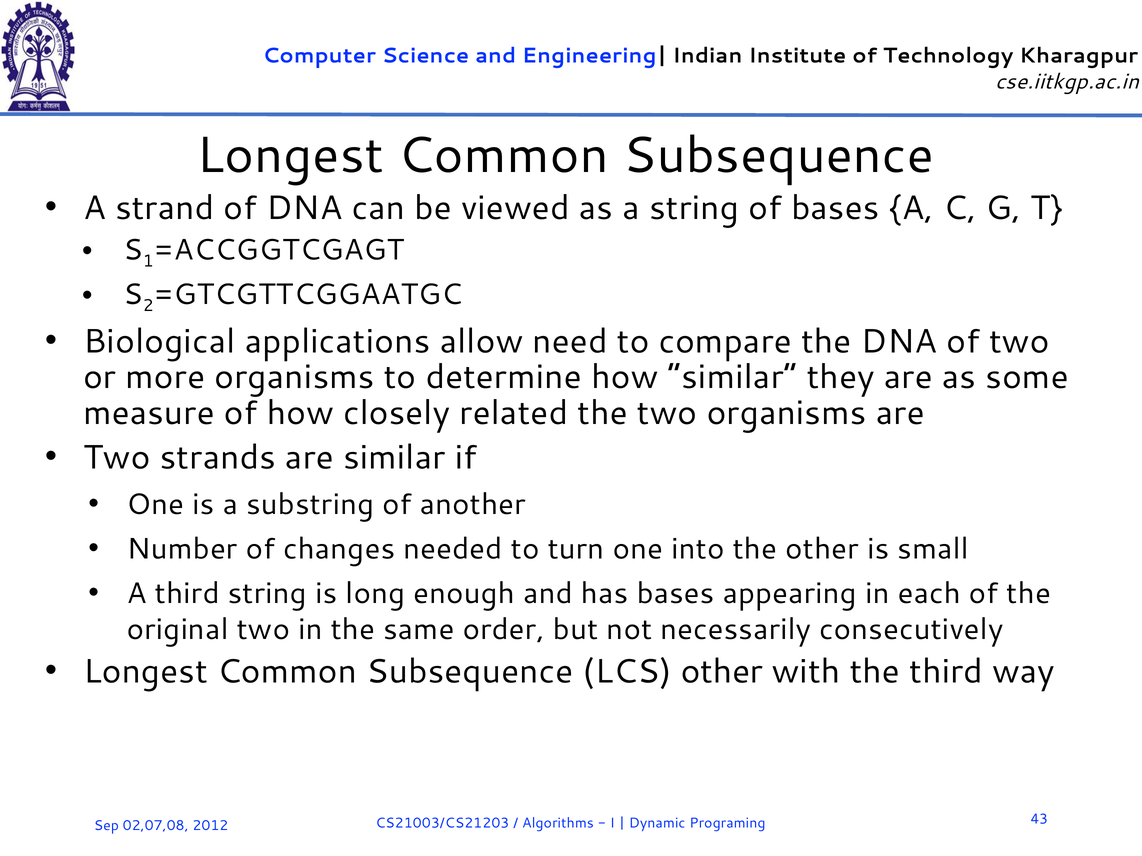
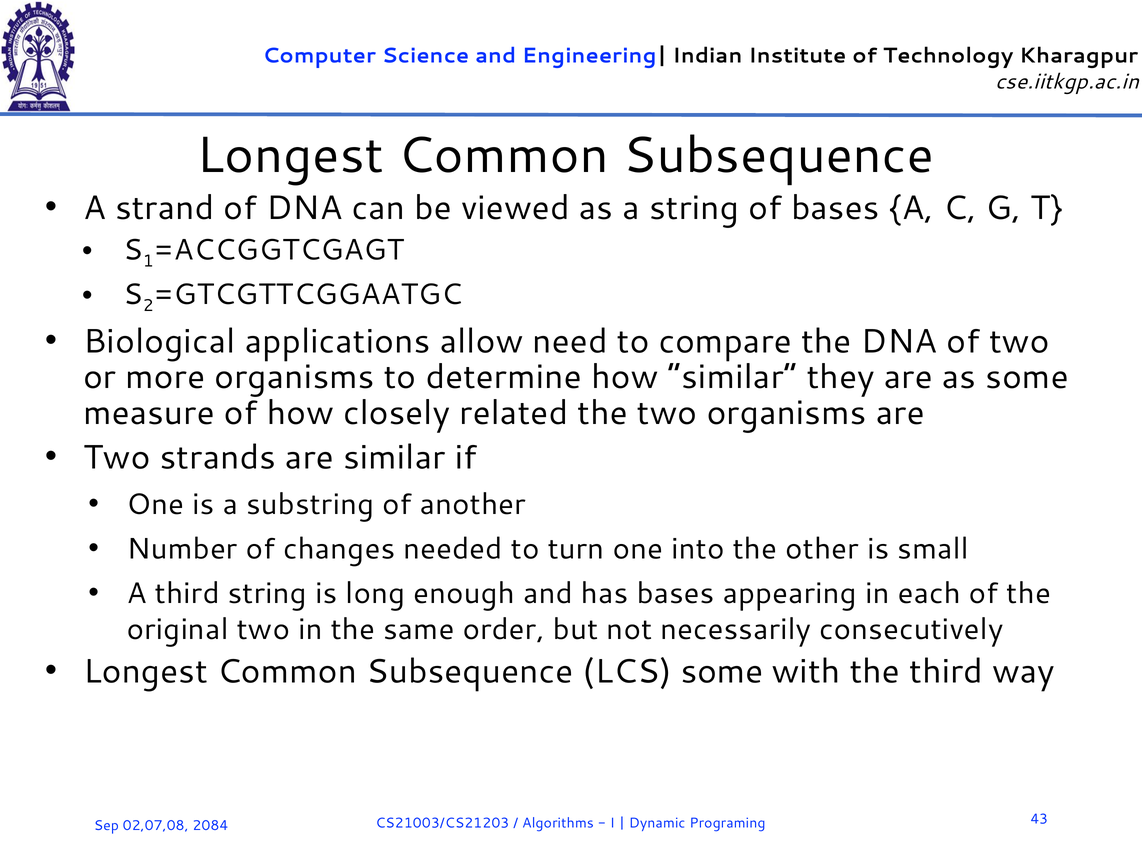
LCS other: other -> some
2012: 2012 -> 2084
